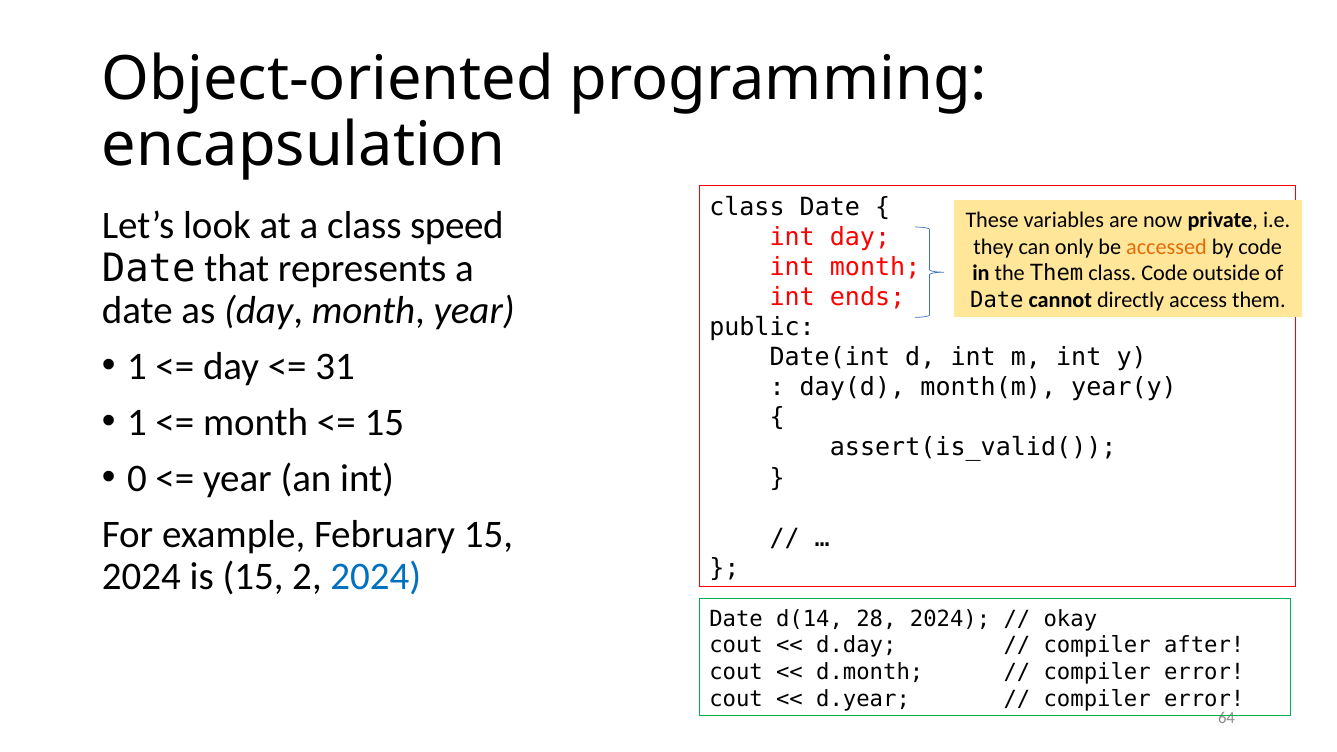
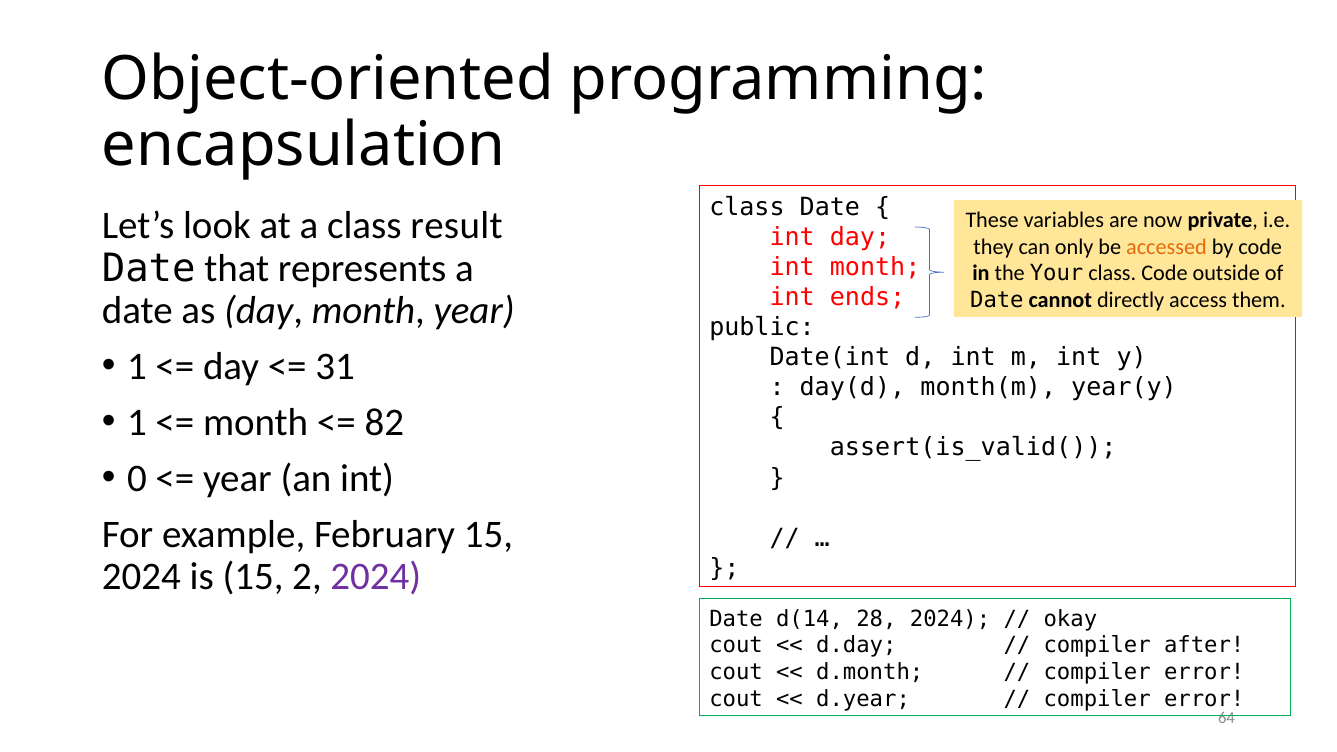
speed: speed -> result
the Them: Them -> Your
15 at (384, 422): 15 -> 82
2024 at (376, 577) colour: blue -> purple
